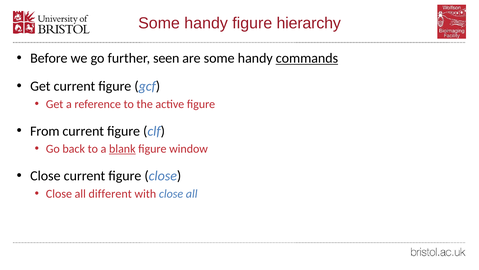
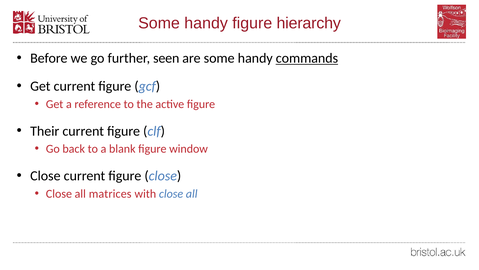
From: From -> Their
blank underline: present -> none
different: different -> matrices
